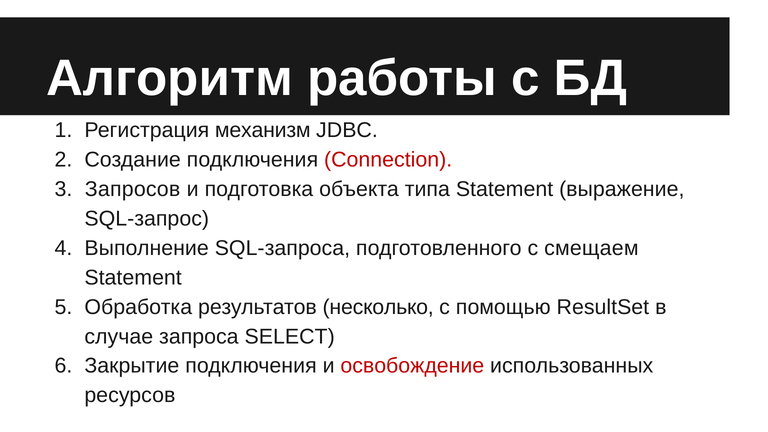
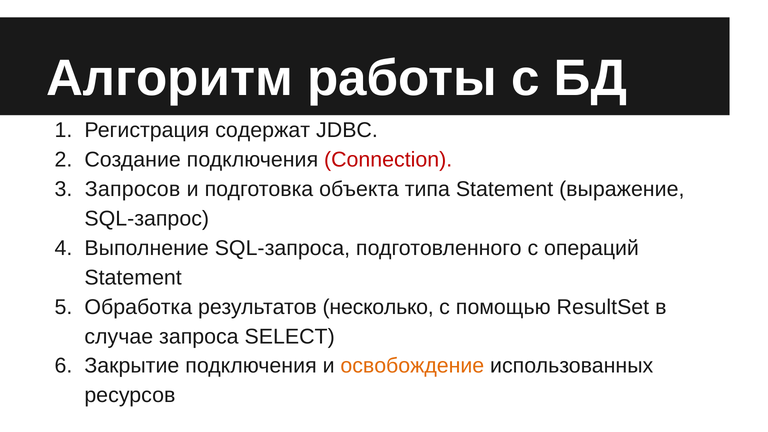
механизм: механизм -> содержат
смещаем: смещаем -> операций
освобождение colour: red -> orange
